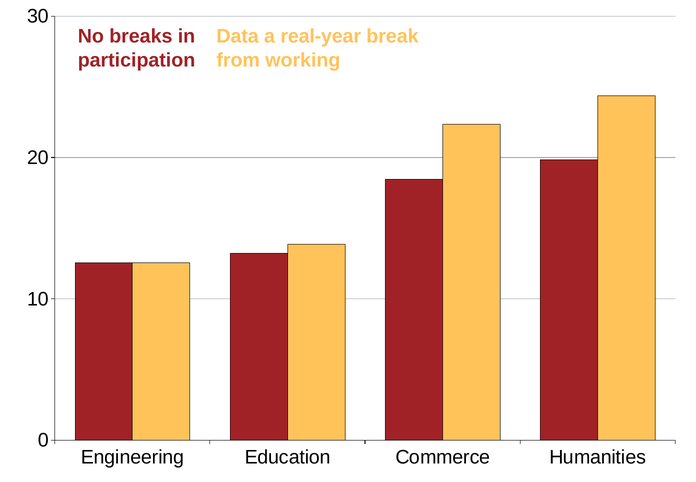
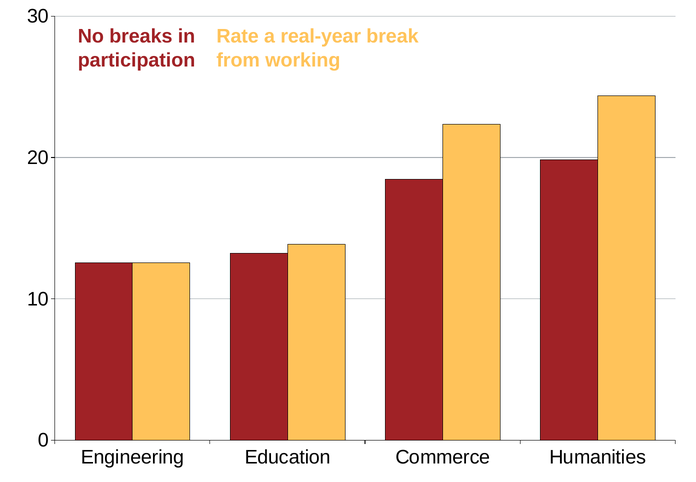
Data: Data -> Rate
